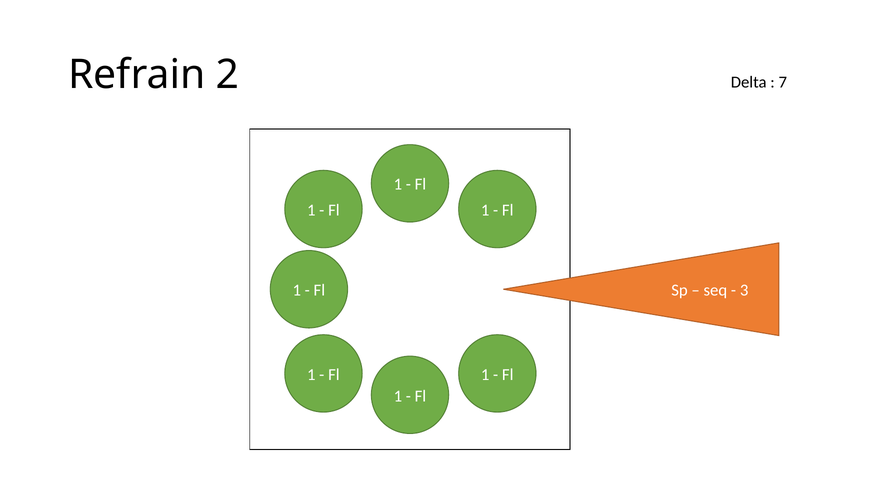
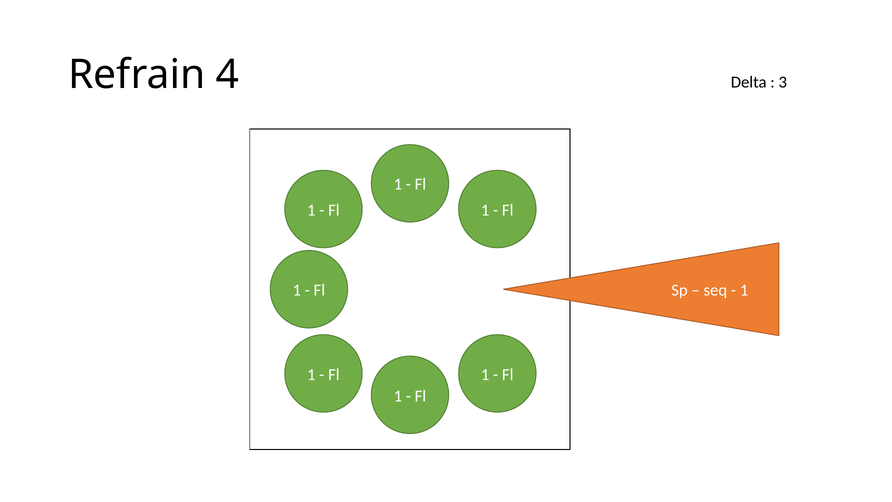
2: 2 -> 4
7: 7 -> 3
3 at (744, 290): 3 -> 1
